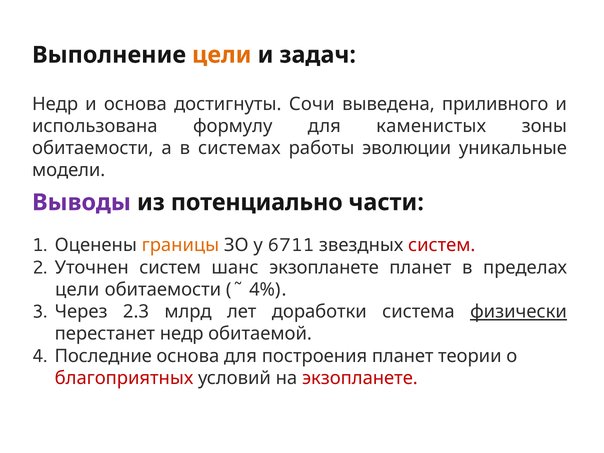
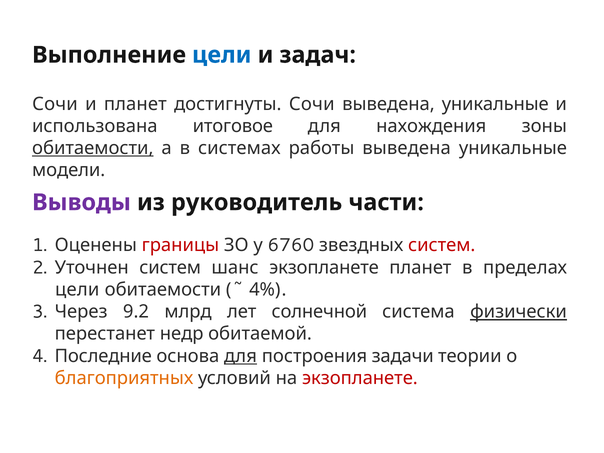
цели at (222, 55) colour: orange -> blue
Недр at (55, 104): Недр -> Сочи
и основа: основа -> планет
приливного at (495, 104): приливного -> уникальные
формулу: формулу -> итоговое
каменистых: каменистых -> нахождения
обитаемости at (93, 148) underline: none -> present
работы эволюции: эволюции -> выведена
потенциально: потенциально -> руководитель
границы colour: orange -> red
6711: 6711 -> 6760
2.3: 2.3 -> 9.2
доработки: доработки -> солнечной
для at (240, 356) underline: none -> present
построения планет: планет -> задачи
благоприятных colour: red -> orange
